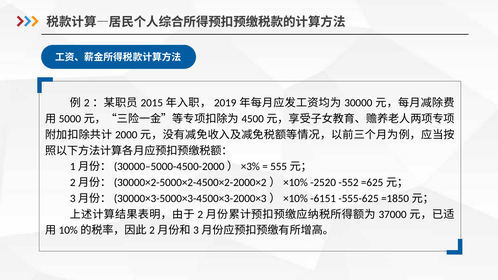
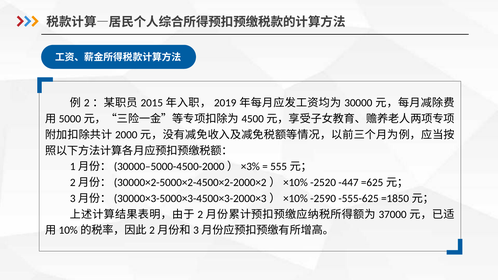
-552: -552 -> -447
-6151: -6151 -> -2590
